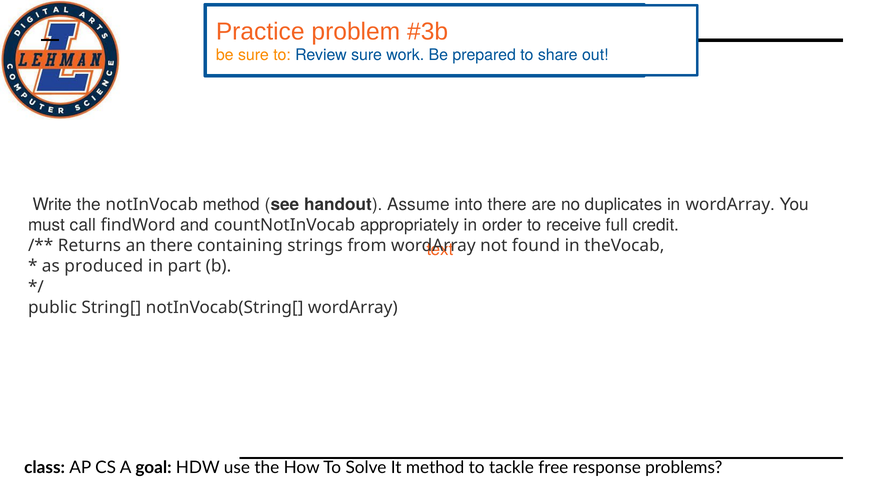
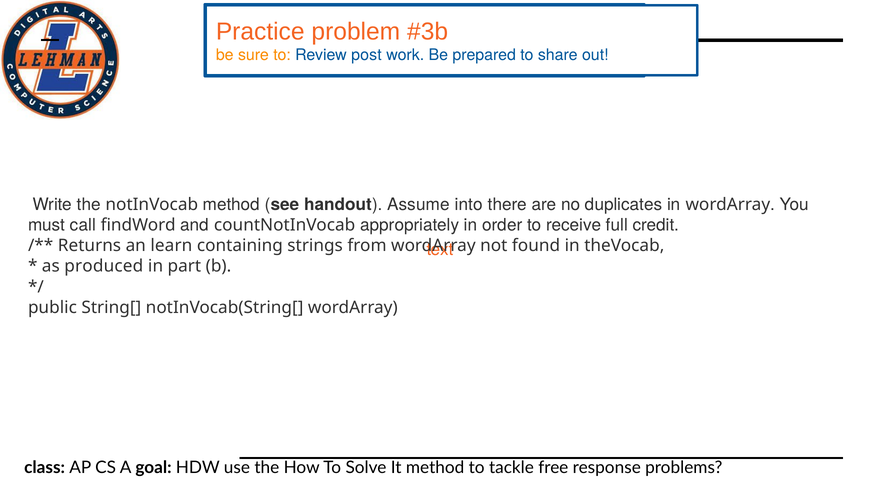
Review sure: sure -> post
an there: there -> learn
